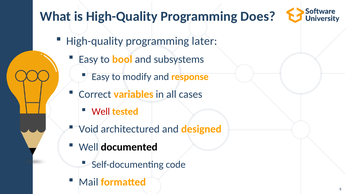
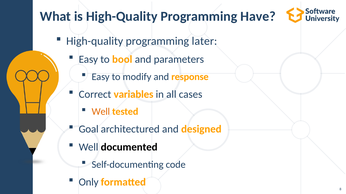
Does: Does -> Have
subsystems: subsystems -> parameters
Well at (101, 112) colour: red -> orange
Void: Void -> Goal
Mail: Mail -> Only
